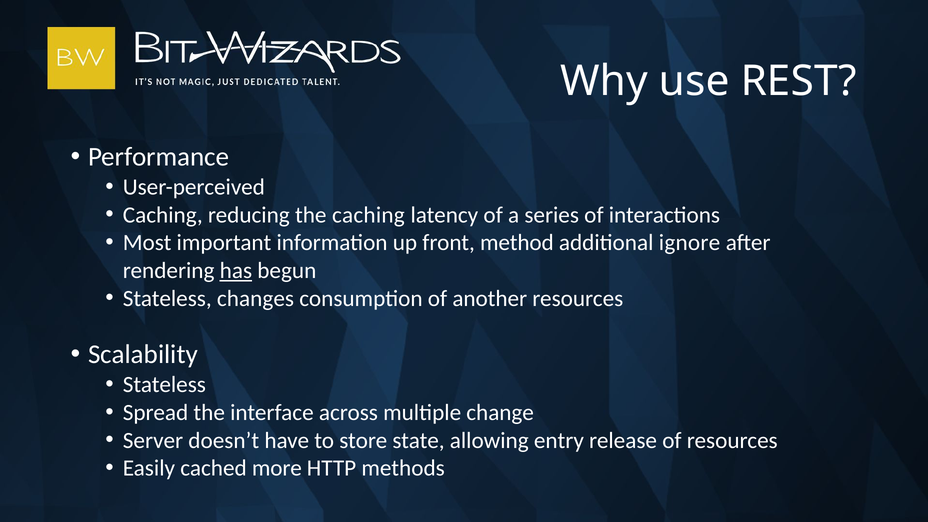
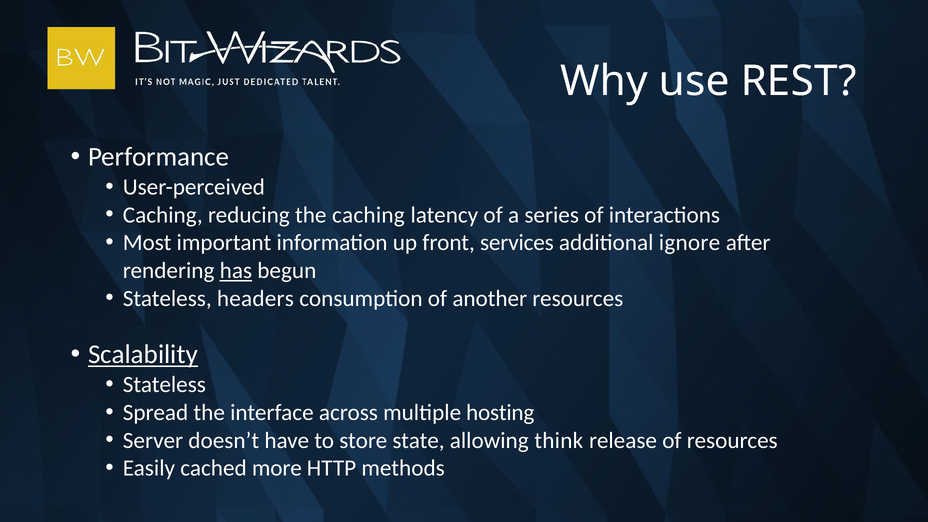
method: method -> services
changes: changes -> headers
Scalability underline: none -> present
change: change -> hosting
entry: entry -> think
